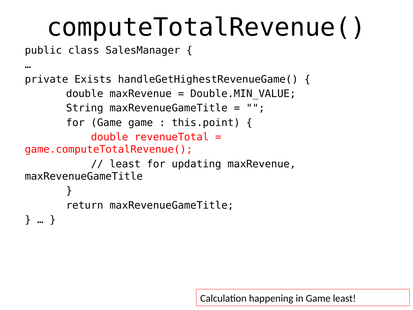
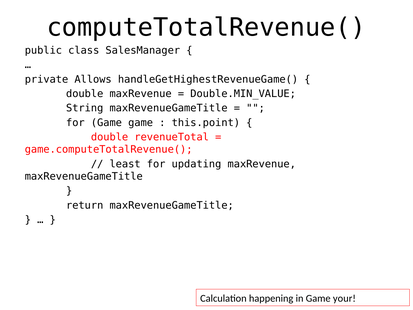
Exists: Exists -> Allows
Game least: least -> your
